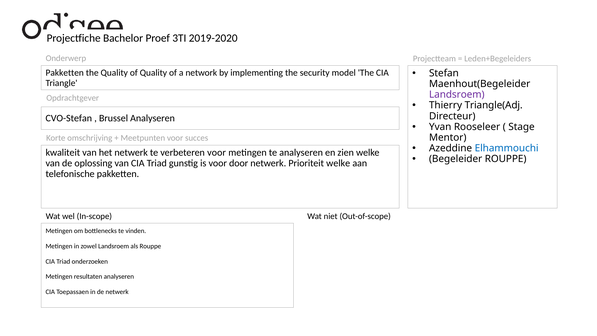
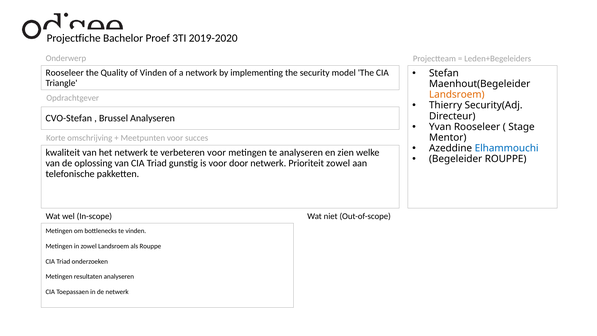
Pakketten at (65, 73): Pakketten -> Rooseleer
of Quality: Quality -> Vinden
Landsroem at (457, 95) colour: purple -> orange
Triangle(Adj: Triangle(Adj -> Security(Adj
Prioriteit welke: welke -> zowel
